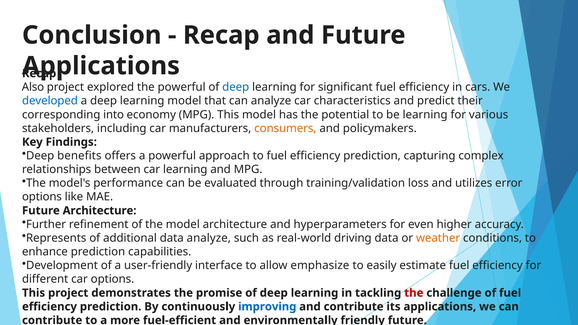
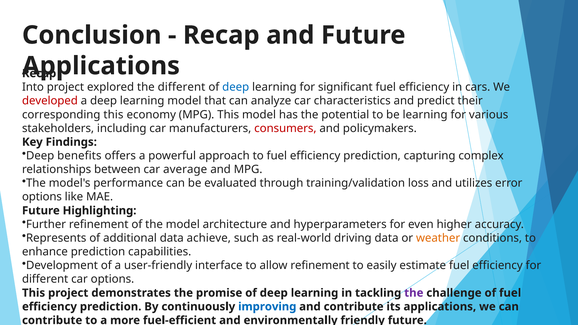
Also: Also -> Into
the powerful: powerful -> different
developed colour: blue -> red
corresponding into: into -> this
consumers colour: orange -> red
car learning: learning -> average
Future Architecture: Architecture -> Highlighting
data analyze: analyze -> achieve
allow emphasize: emphasize -> refinement
the at (414, 293) colour: red -> purple
